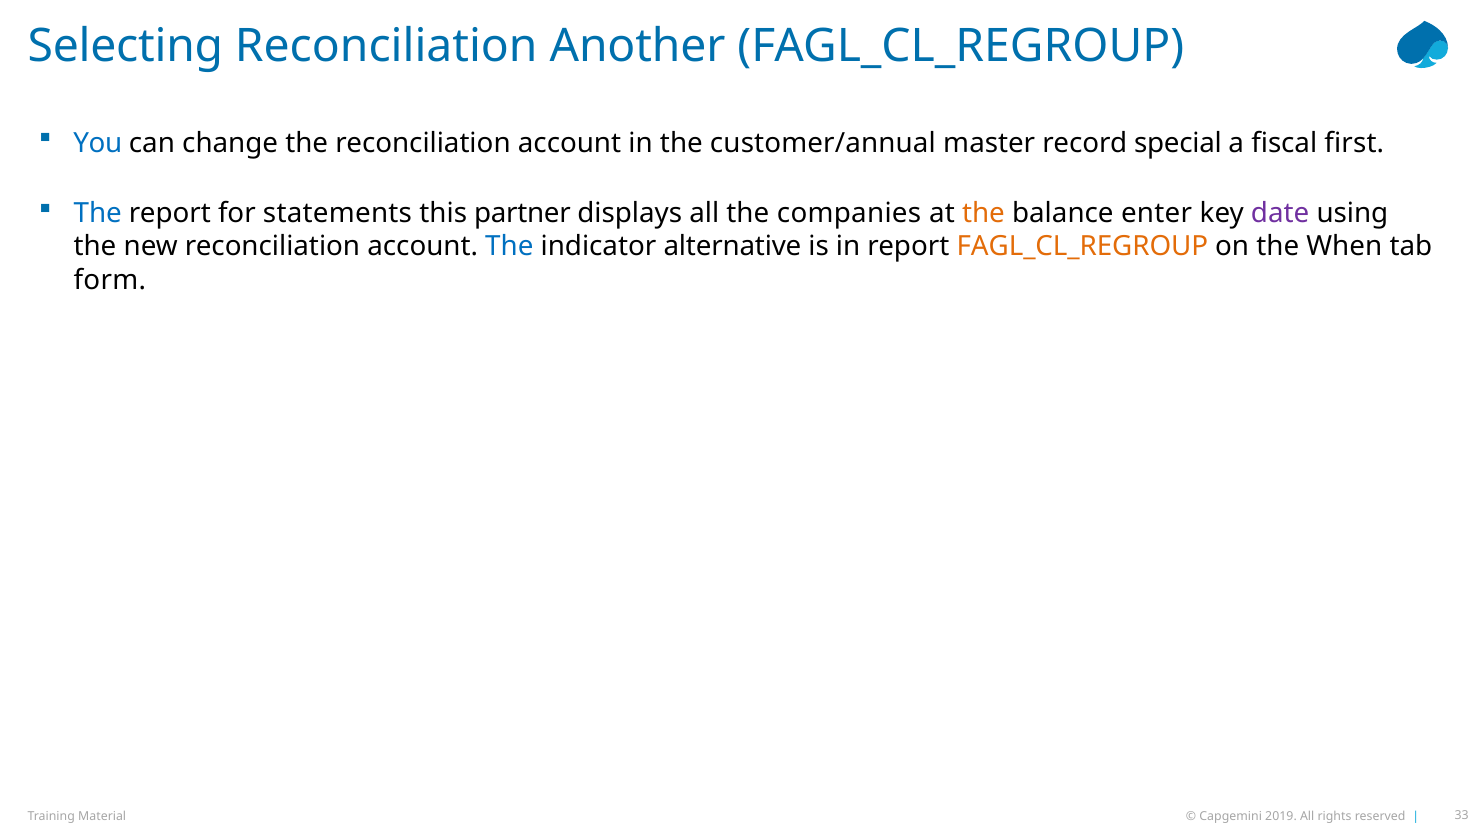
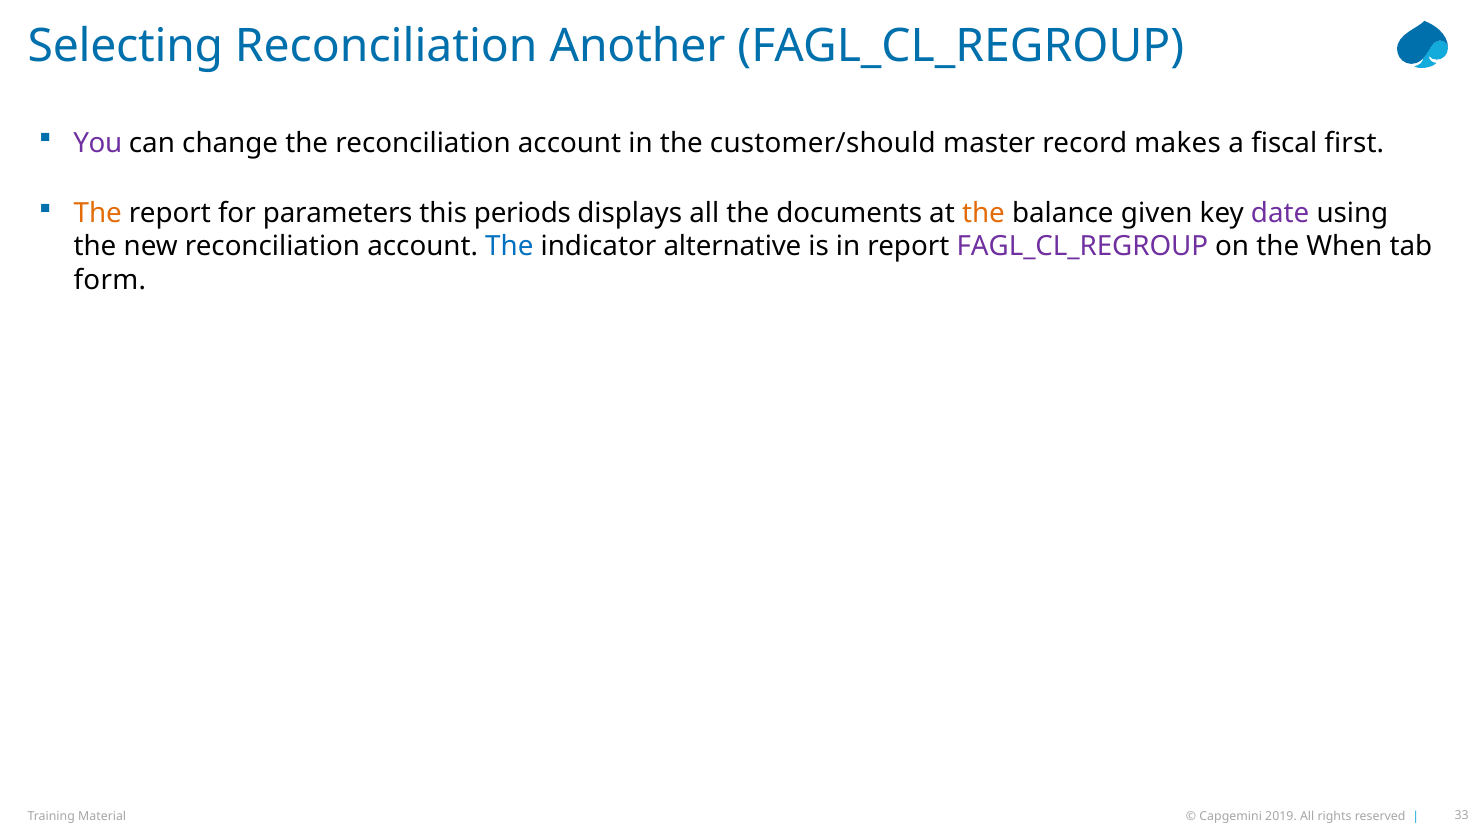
You colour: blue -> purple
customer/annual: customer/annual -> customer/should
special: special -> makes
The at (98, 214) colour: blue -> orange
statements: statements -> parameters
partner: partner -> periods
companies: companies -> documents
enter: enter -> given
FAGL_CL_REGROUP at (1082, 247) colour: orange -> purple
